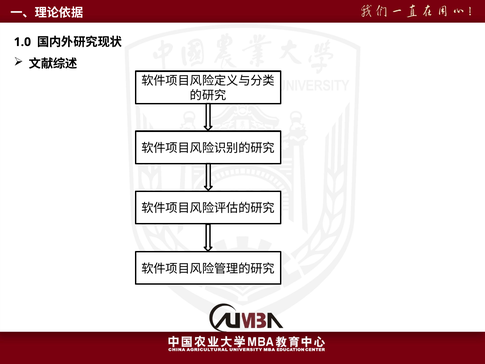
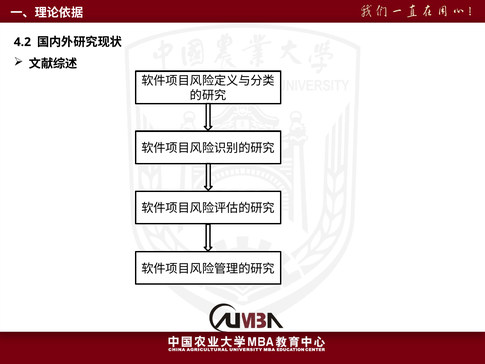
1.0: 1.0 -> 4.2
